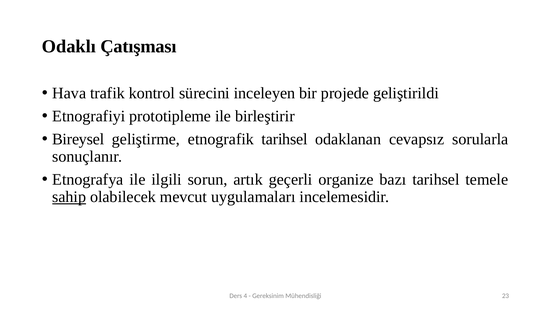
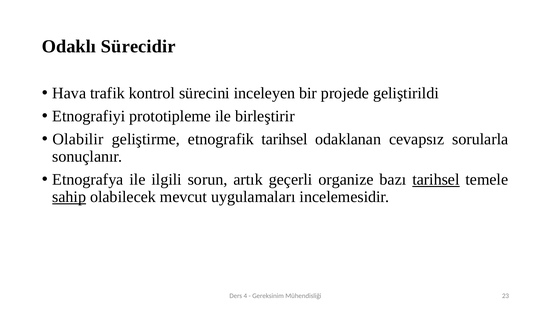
Çatışması: Çatışması -> Sürecidir
Bireysel: Bireysel -> Olabilir
tarihsel at (436, 180) underline: none -> present
